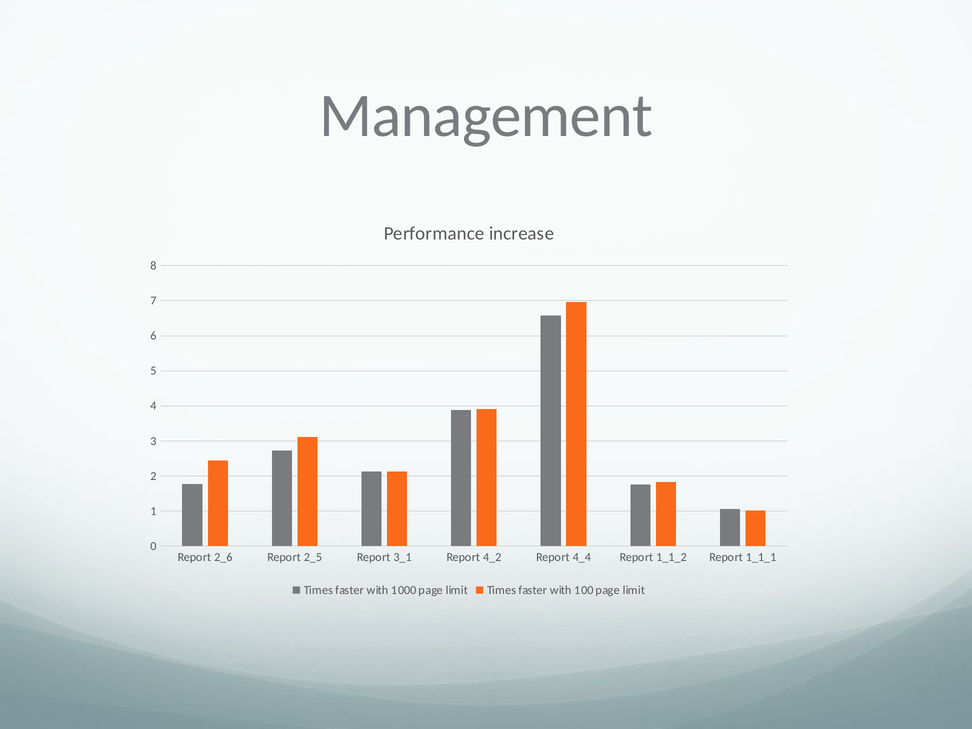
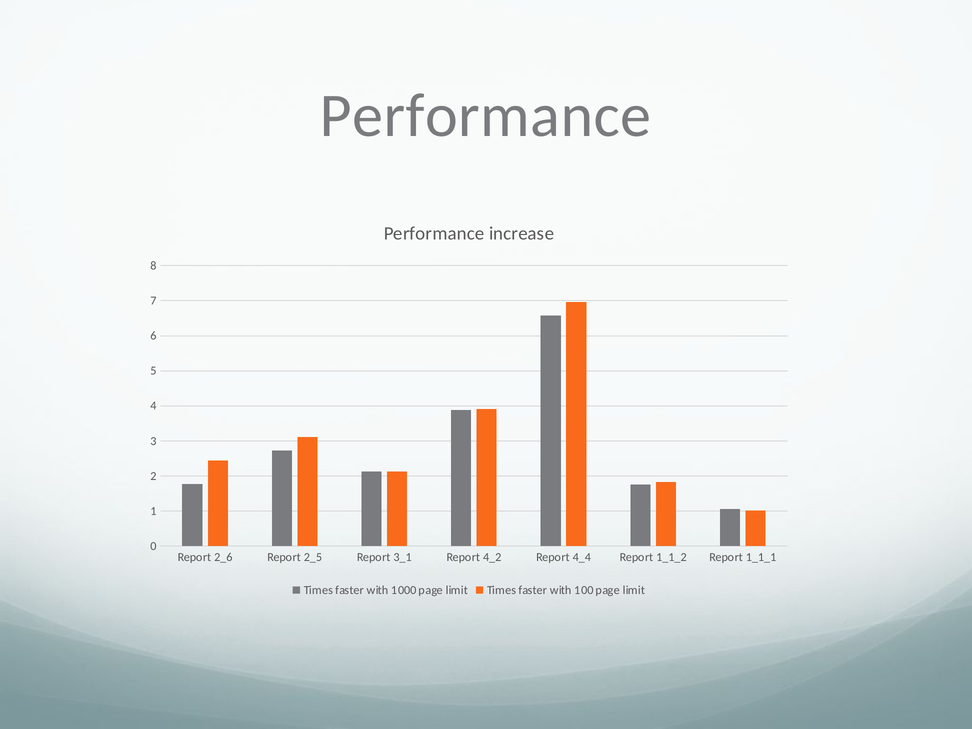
Management at (486, 116): Management -> Performance
